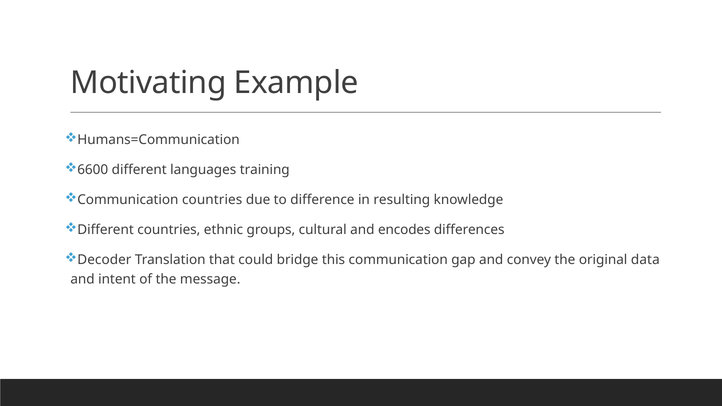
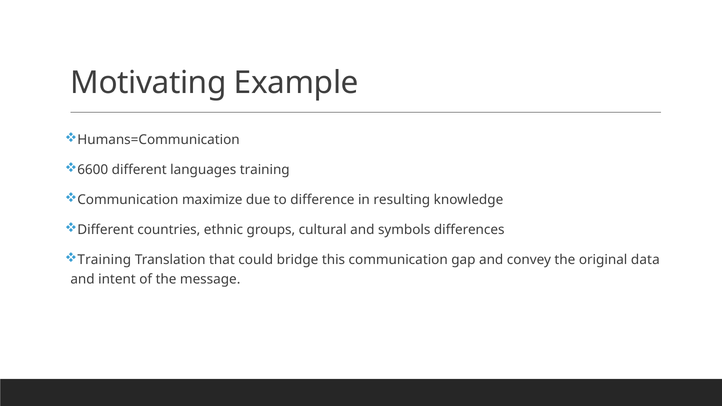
Communication countries: countries -> maximize
encodes: encodes -> symbols
Decoder at (104, 260): Decoder -> Training
